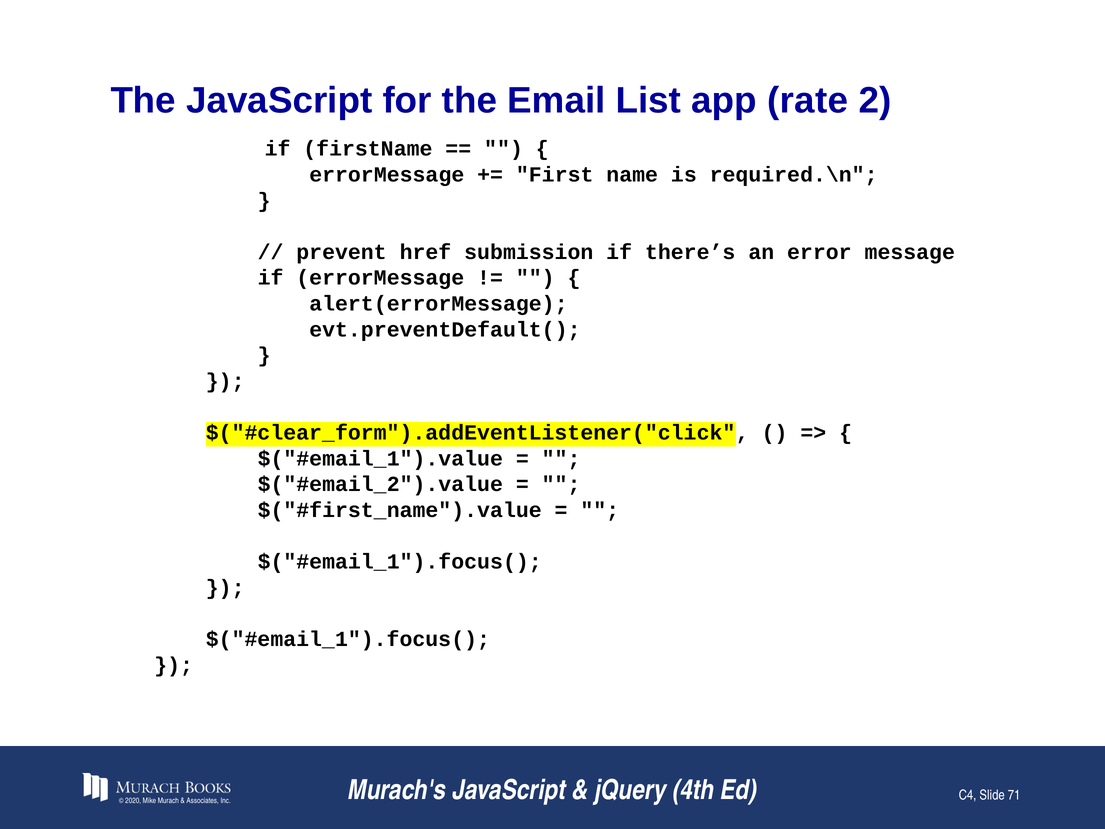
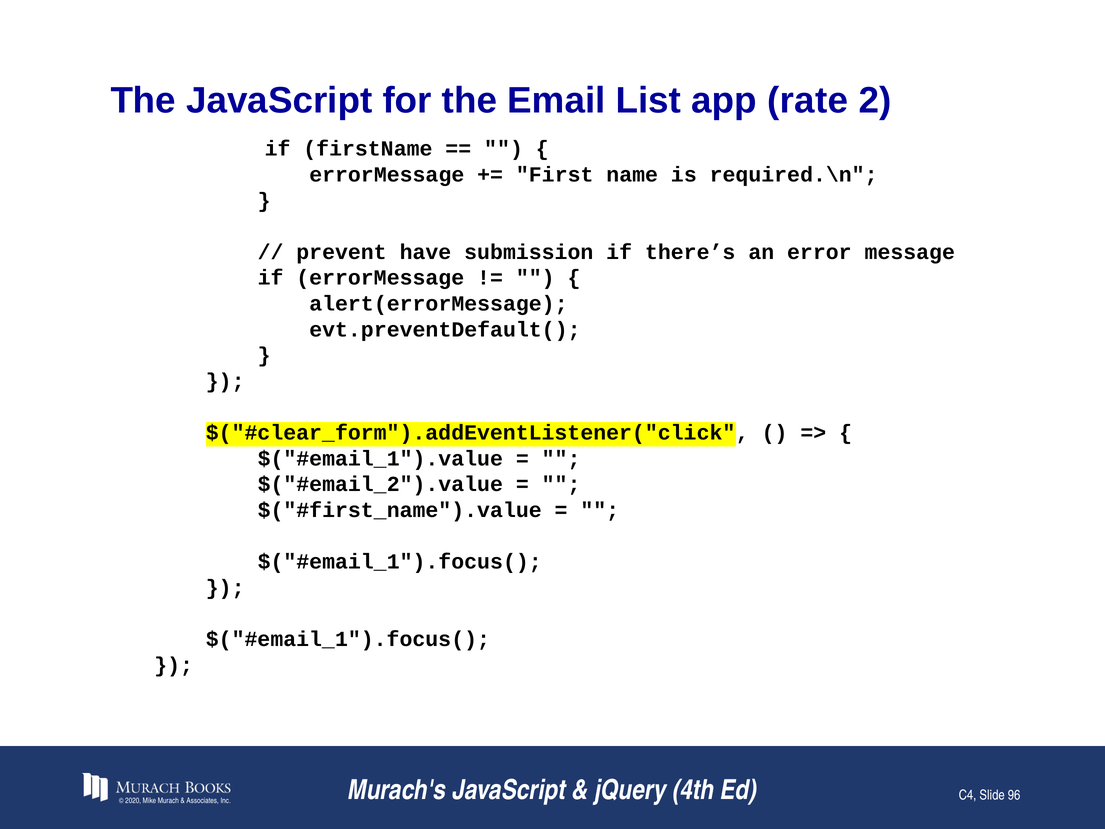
href: href -> have
71: 71 -> 96
